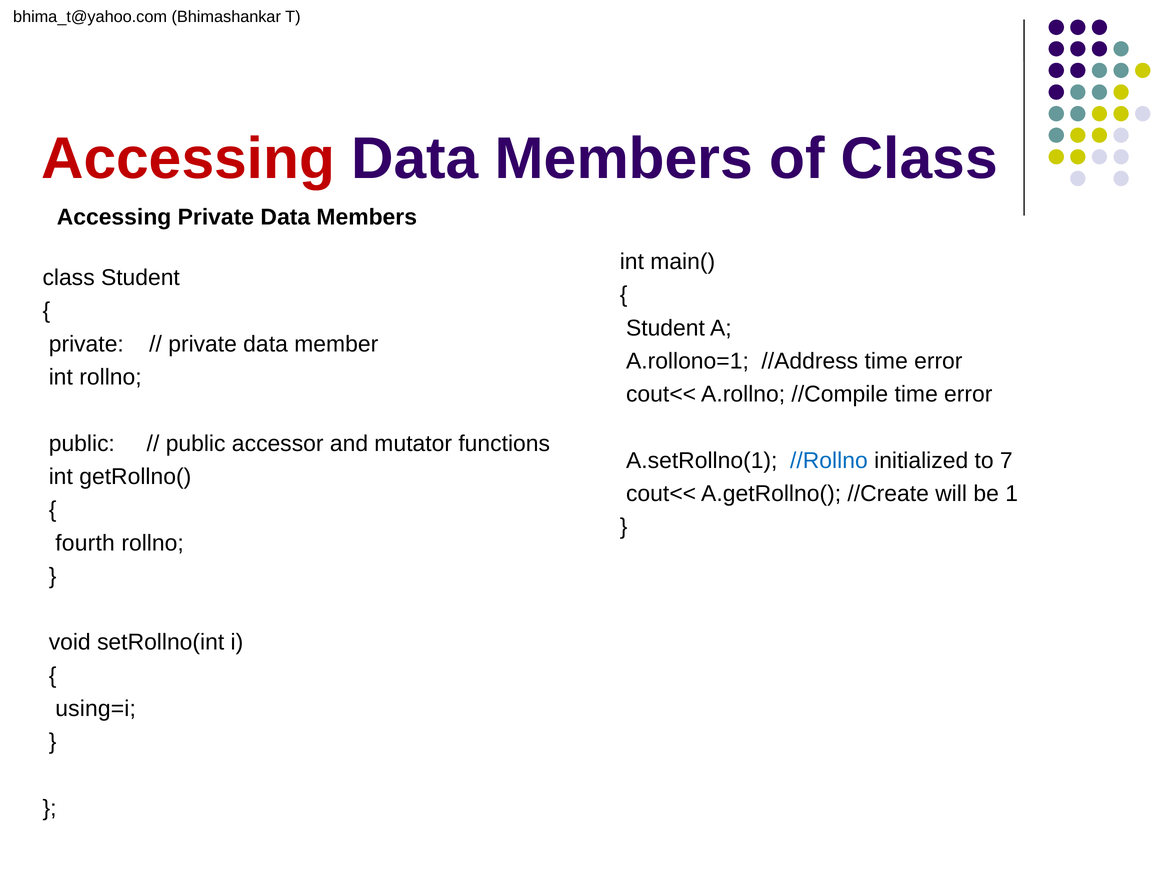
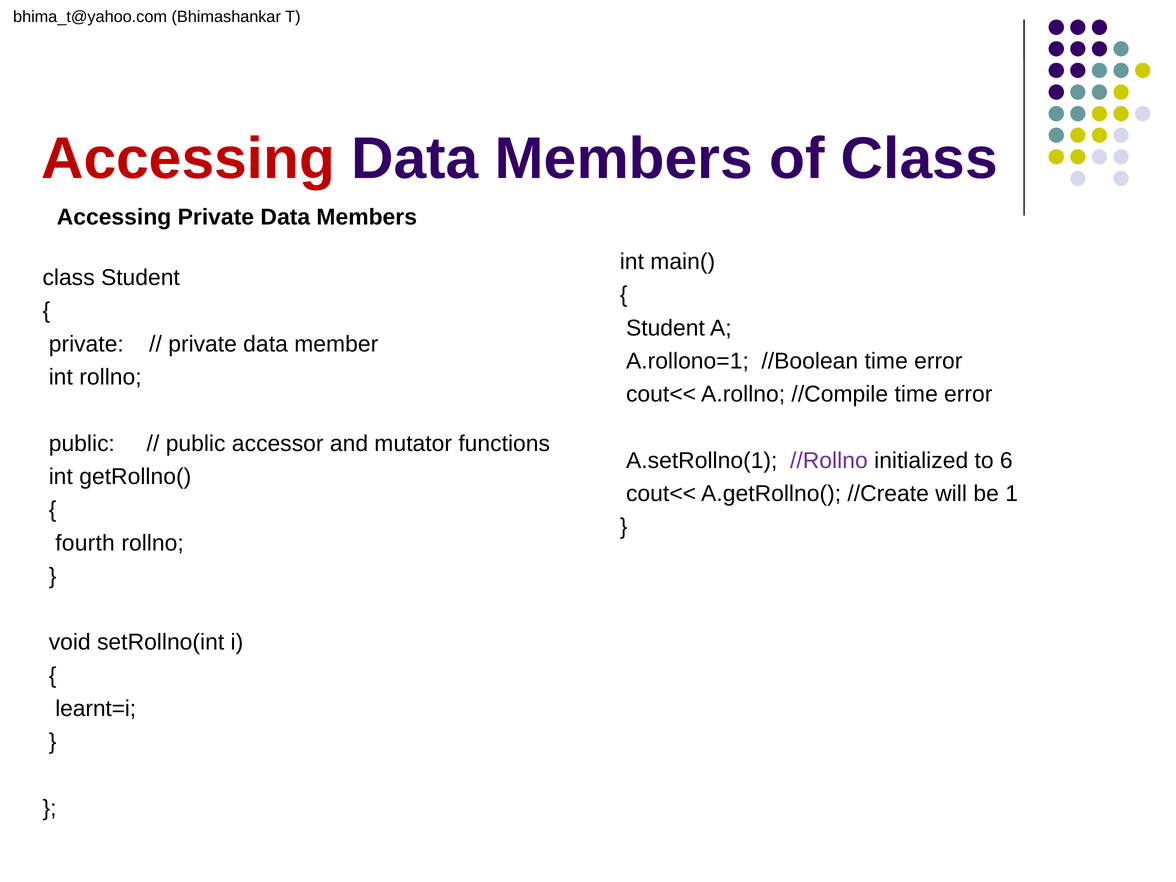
//Address: //Address -> //Boolean
//Rollno colour: blue -> purple
7: 7 -> 6
using=i: using=i -> learnt=i
